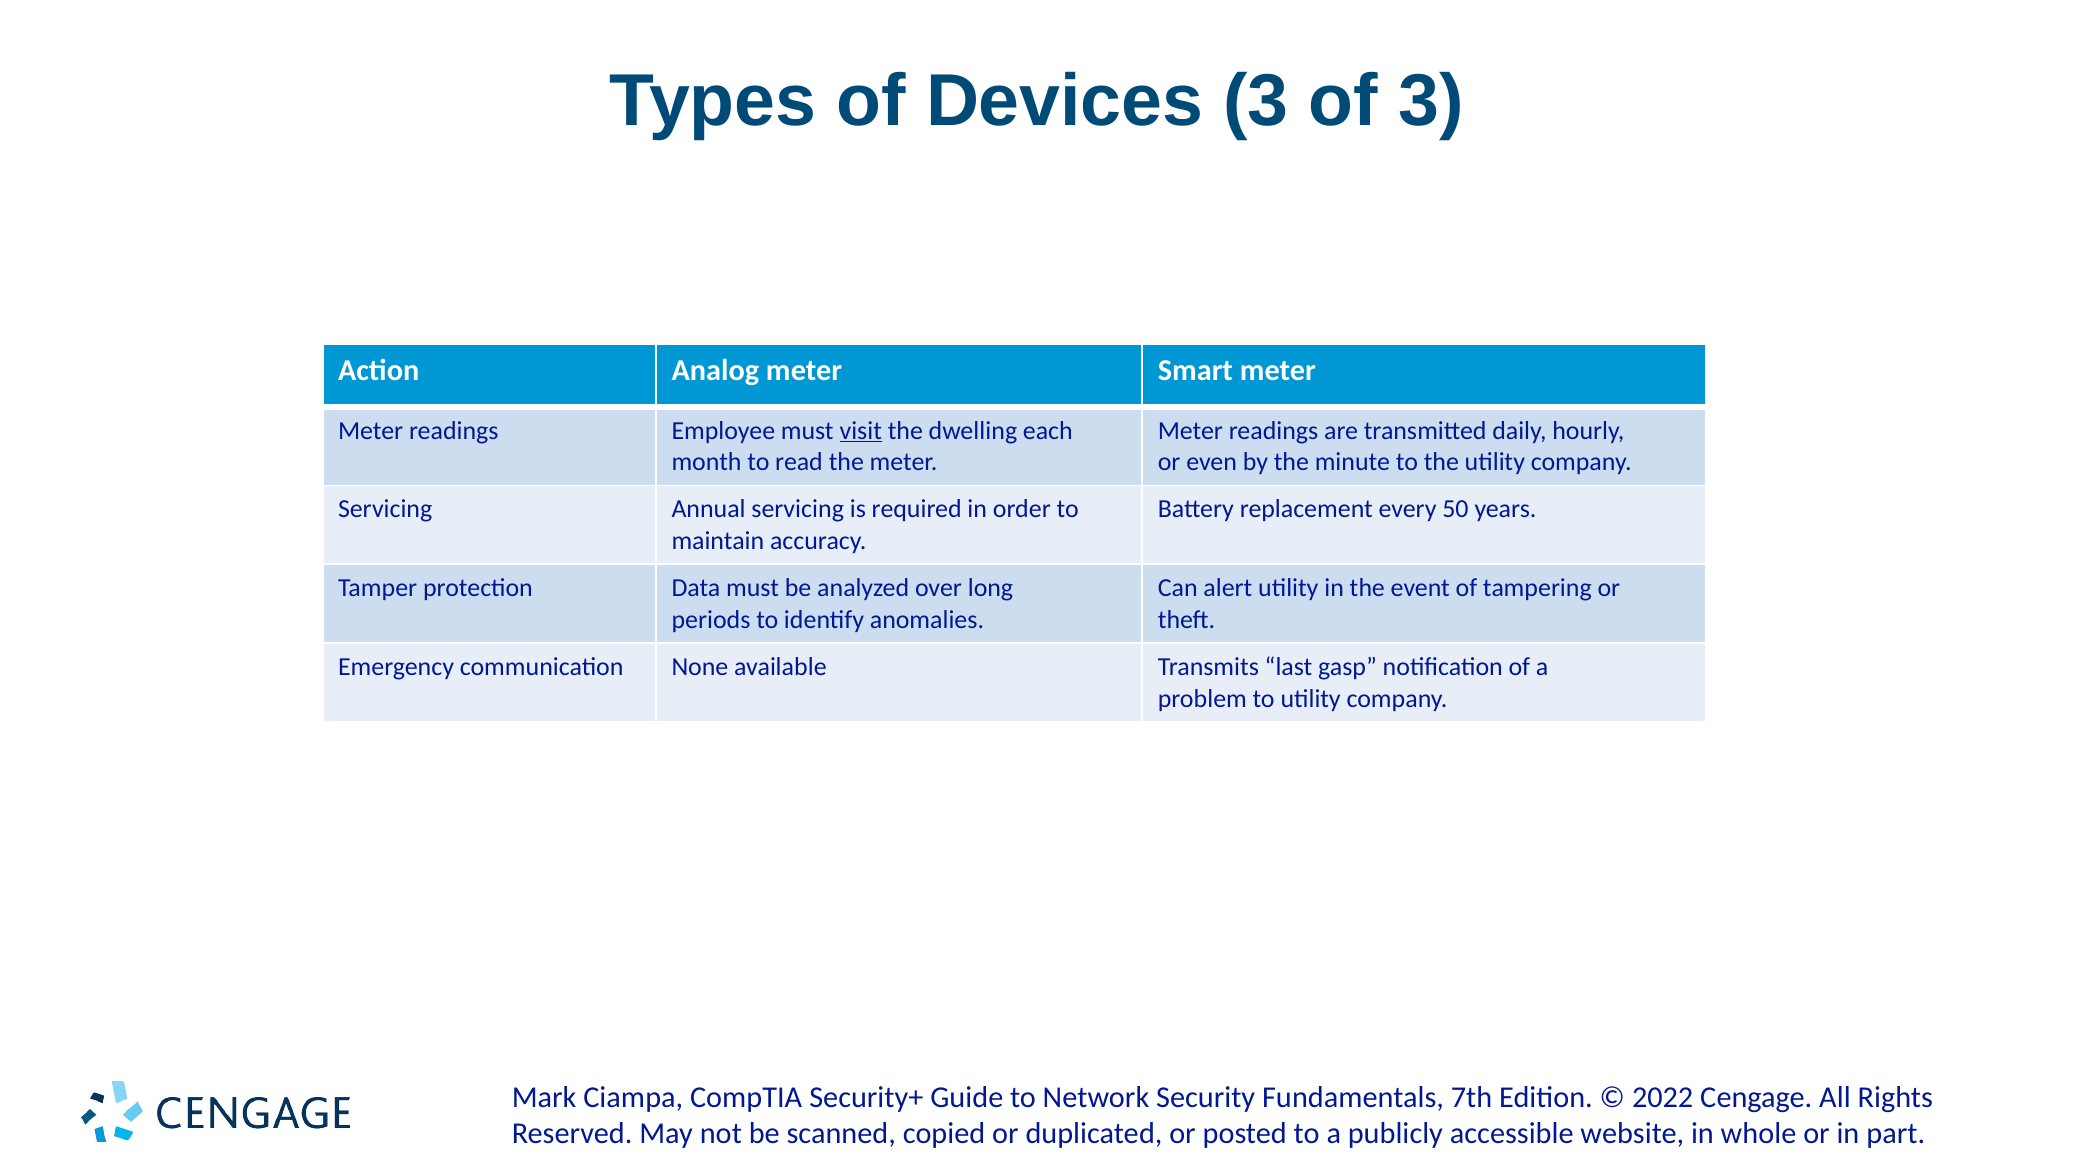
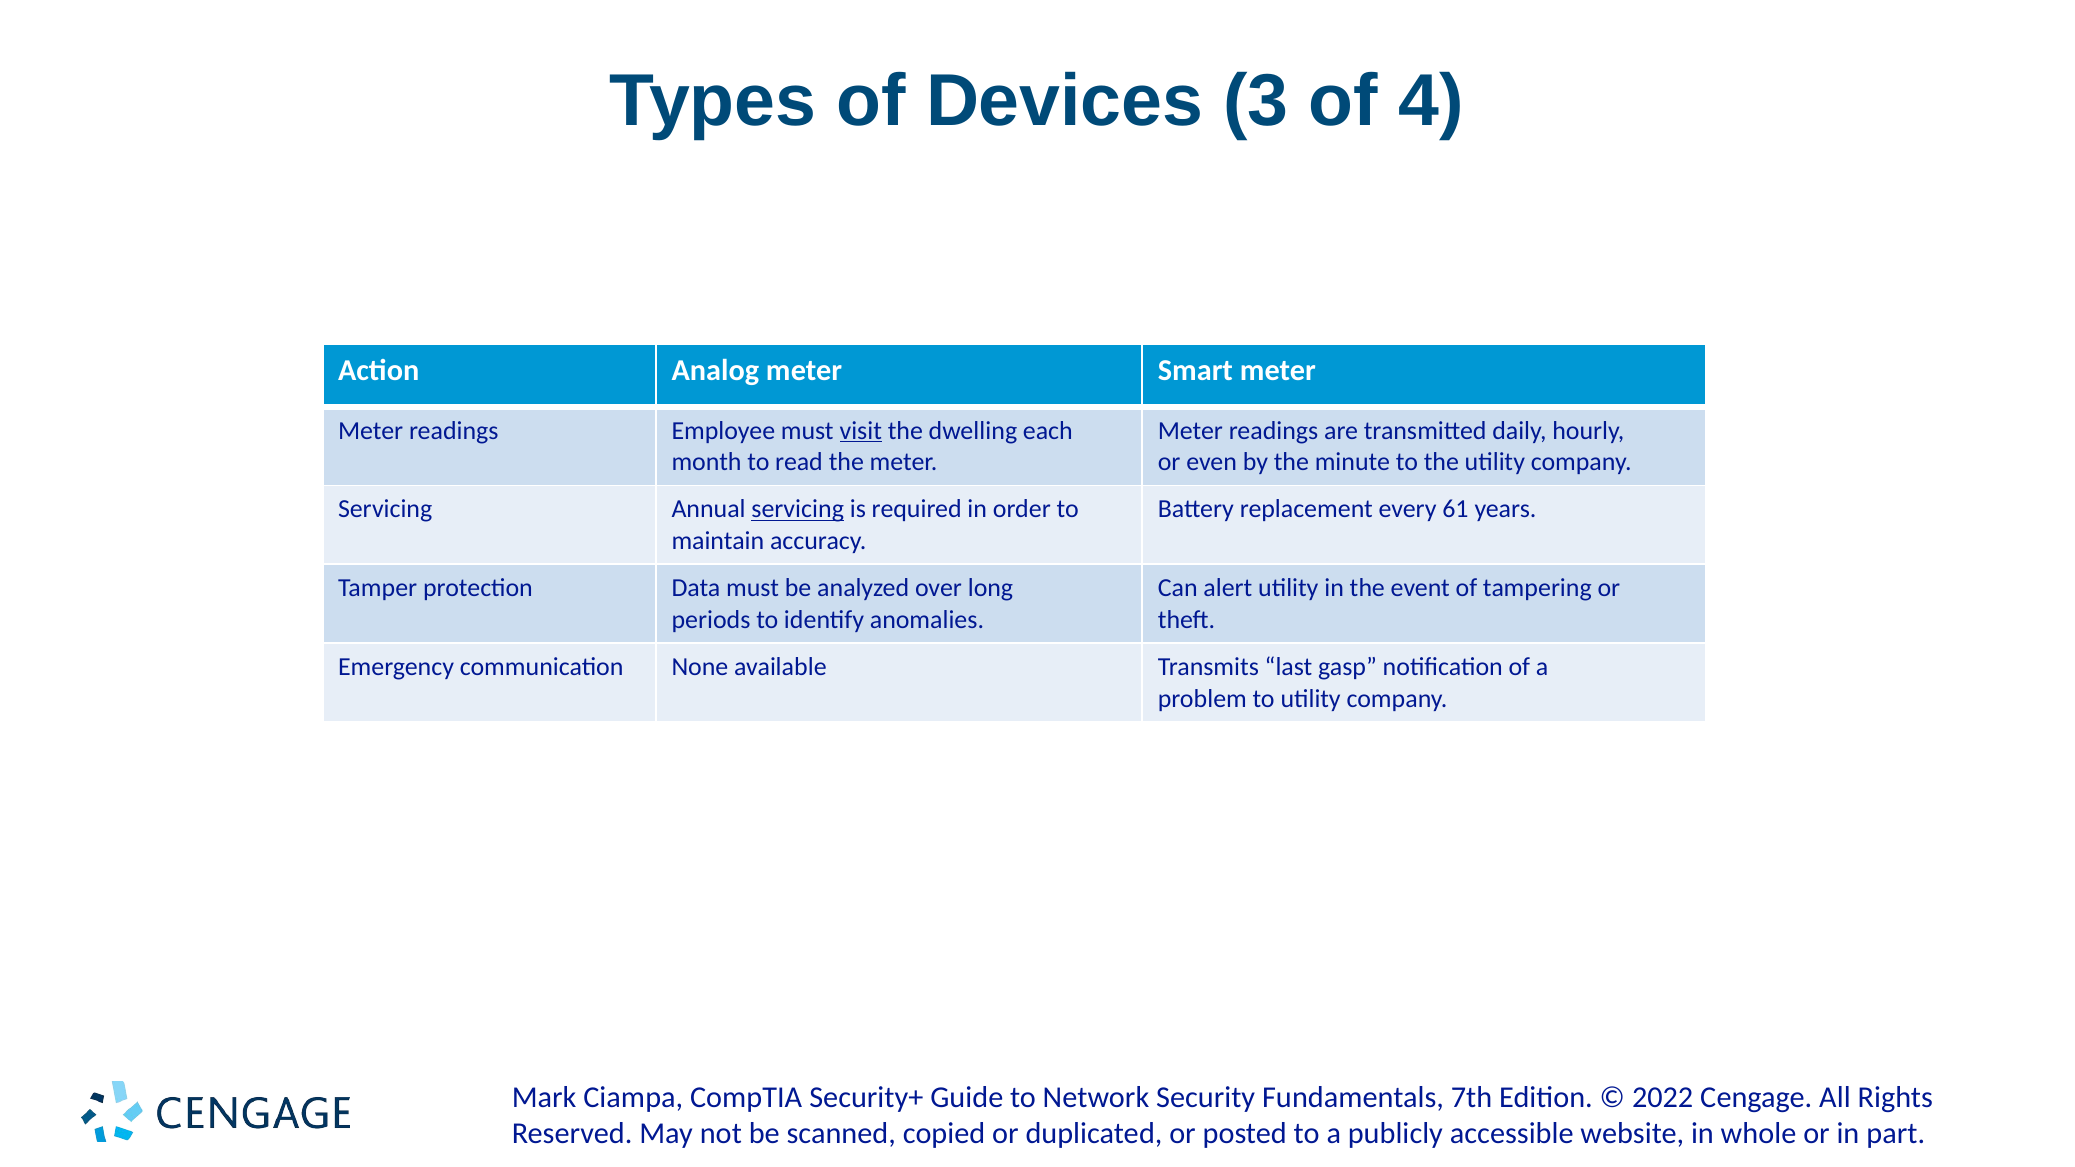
of 3: 3 -> 4
servicing at (798, 509) underline: none -> present
50: 50 -> 61
